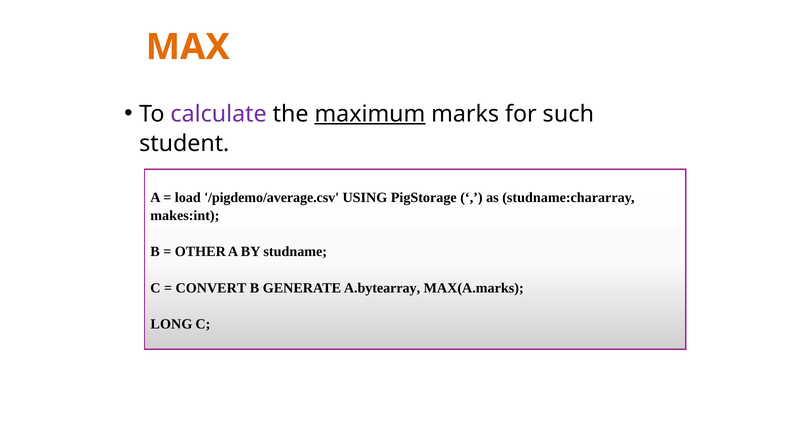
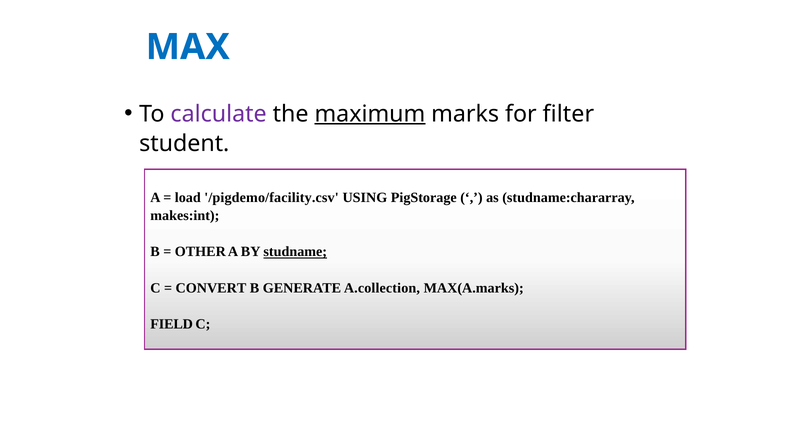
MAX colour: orange -> blue
such: such -> filter
/pigdemo/average.csv: /pigdemo/average.csv -> /pigdemo/facility.csv
studname underline: none -> present
A.bytearray: A.bytearray -> A.collection
LONG: LONG -> FIELD
